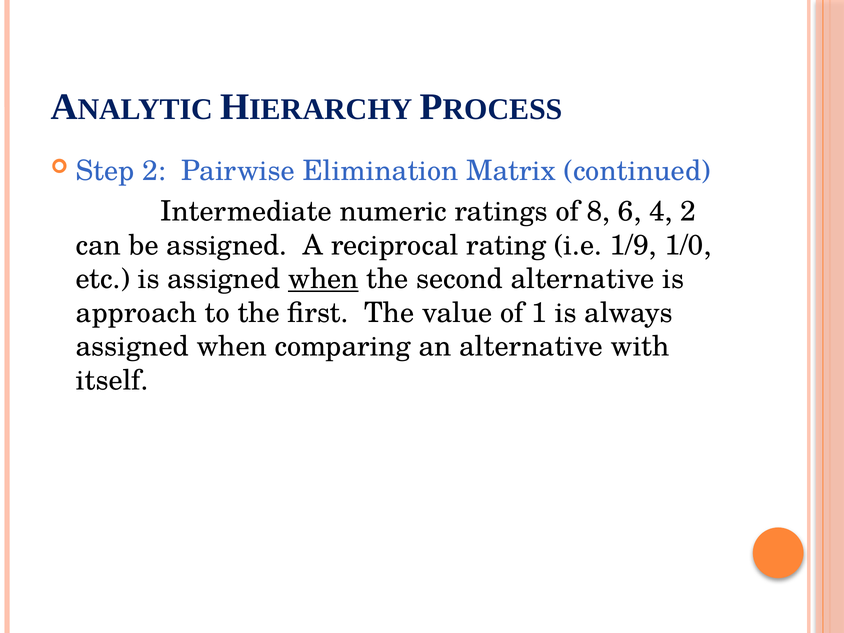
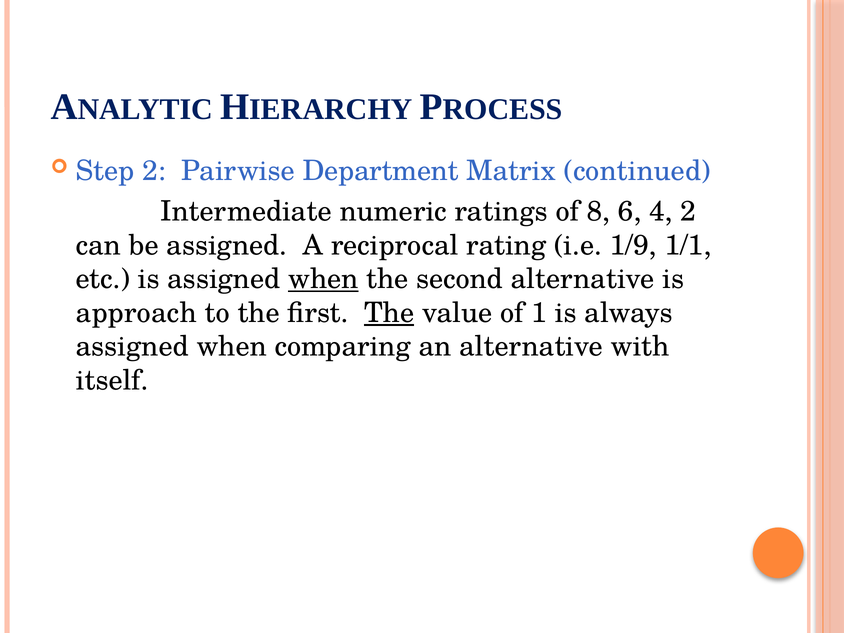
Elimination: Elimination -> Department
1/0: 1/0 -> 1/1
The at (389, 313) underline: none -> present
